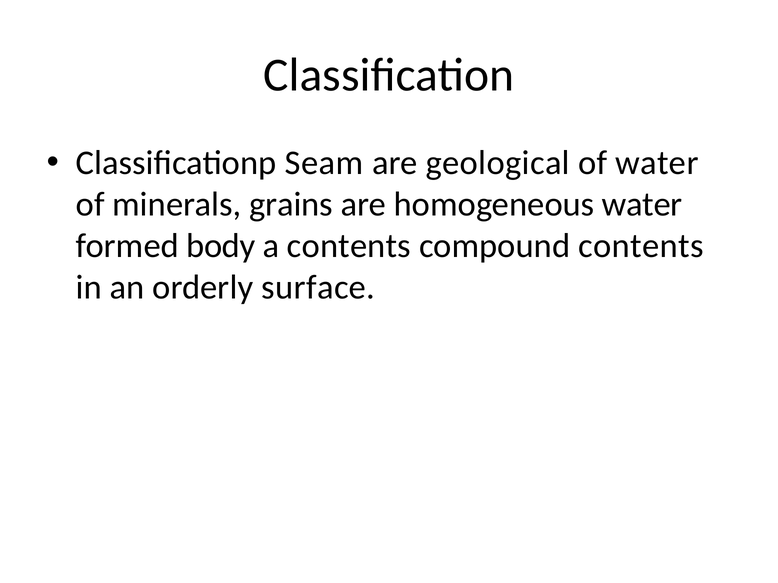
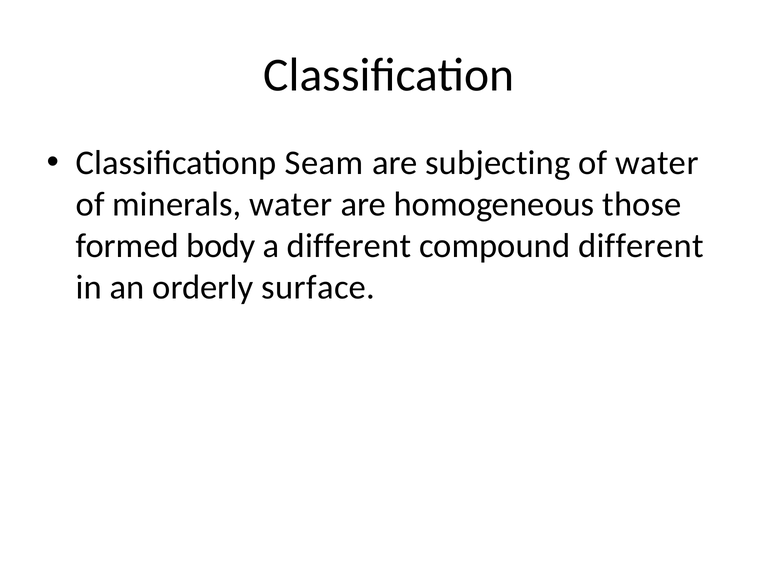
geological: geological -> subjecting
minerals grains: grains -> water
homogeneous water: water -> those
a contents: contents -> different
compound contents: contents -> different
